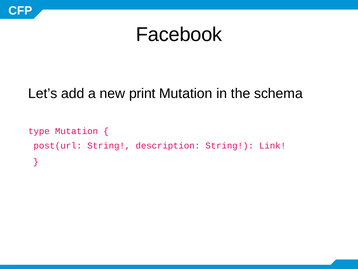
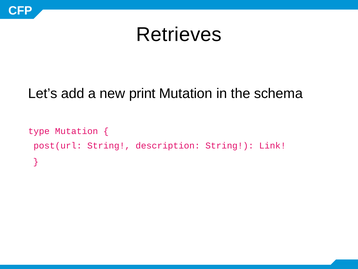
Facebook: Facebook -> Retrieves
